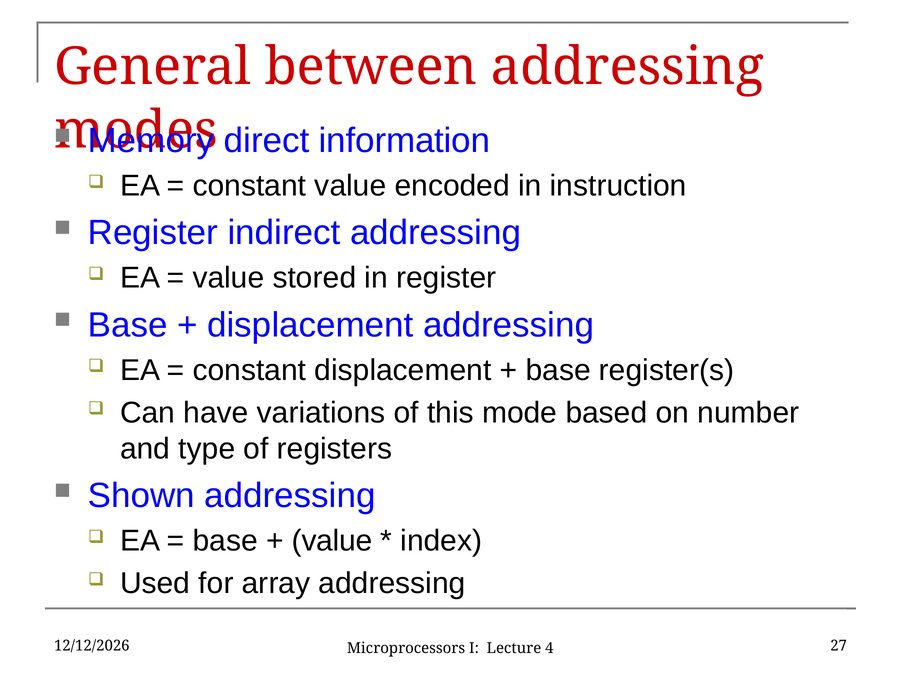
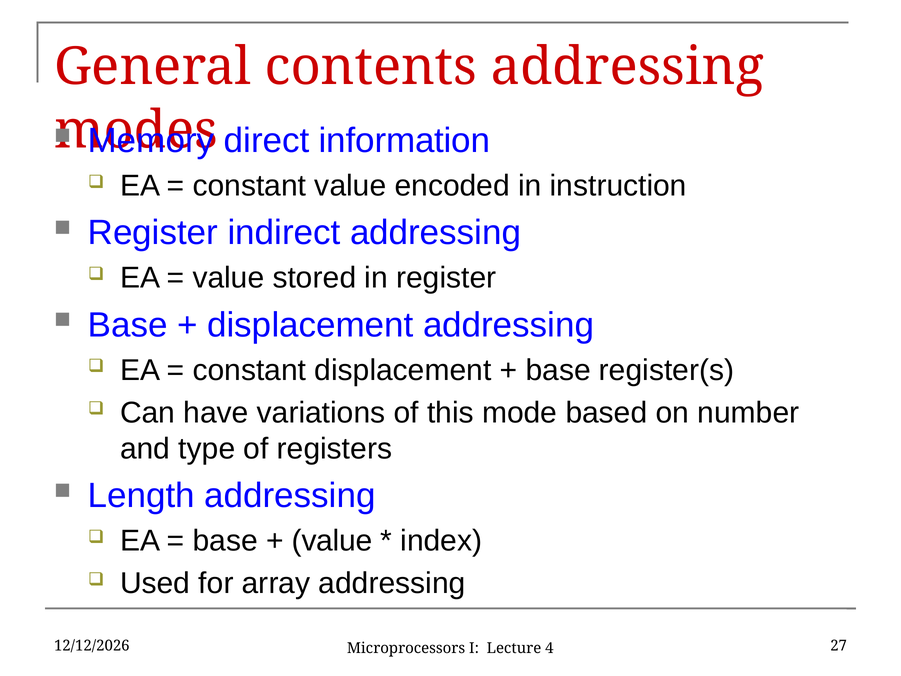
between: between -> contents
Shown: Shown -> Length
